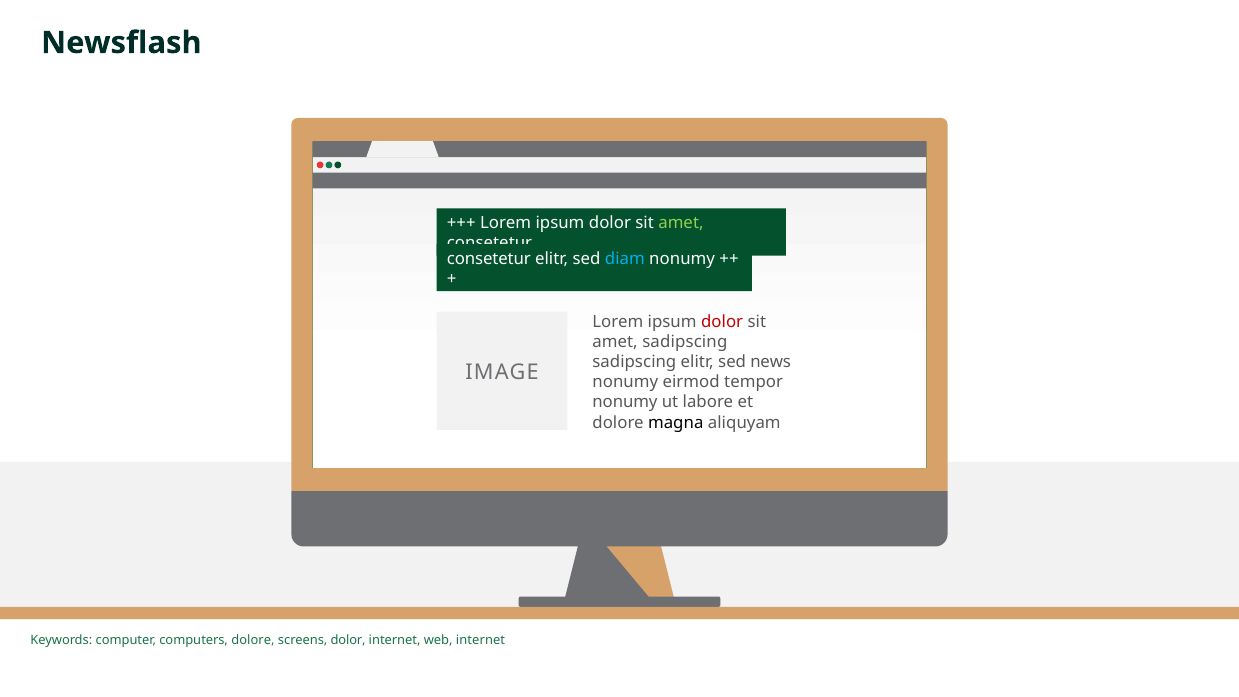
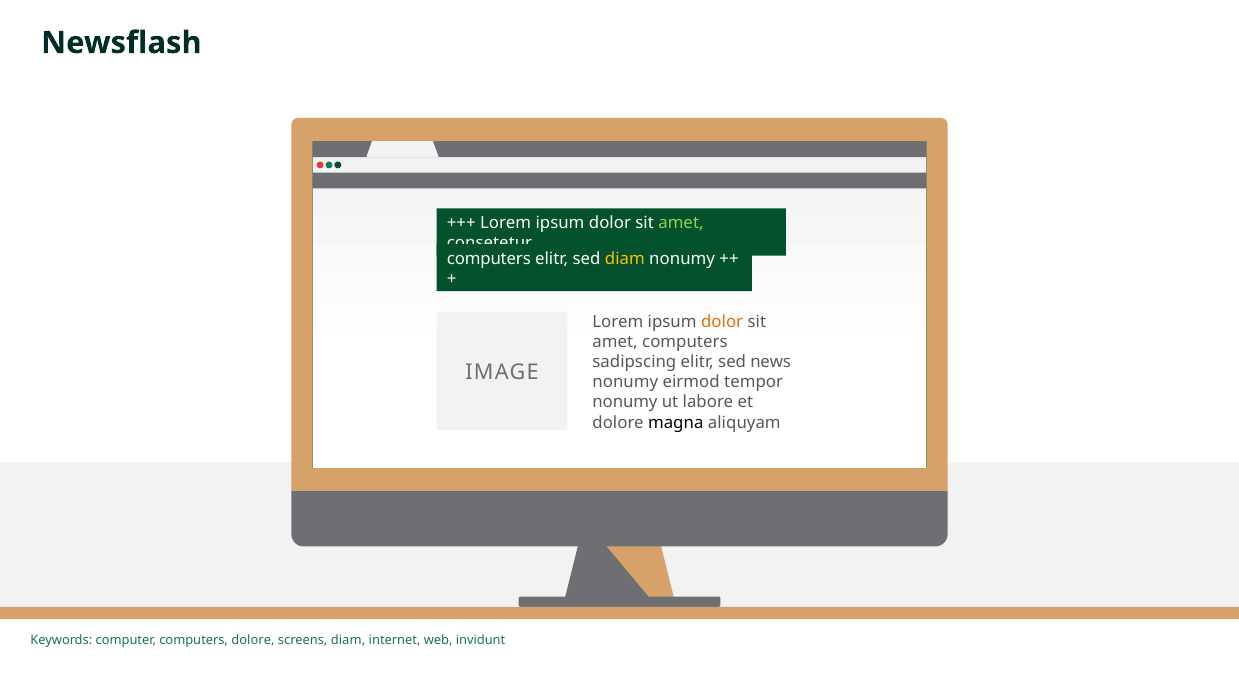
consetetur at (489, 259): consetetur -> computers
diam at (625, 259) colour: light blue -> yellow
dolor at (722, 321) colour: red -> orange
amet sadipscing: sadipscing -> computers
screens dolor: dolor -> diam
web internet: internet -> invidunt
